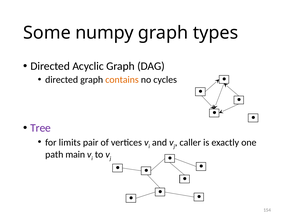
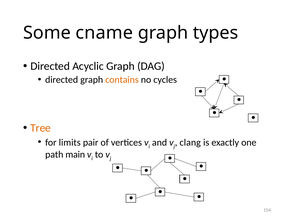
numpy: numpy -> cname
Tree colour: purple -> orange
caller: caller -> clang
